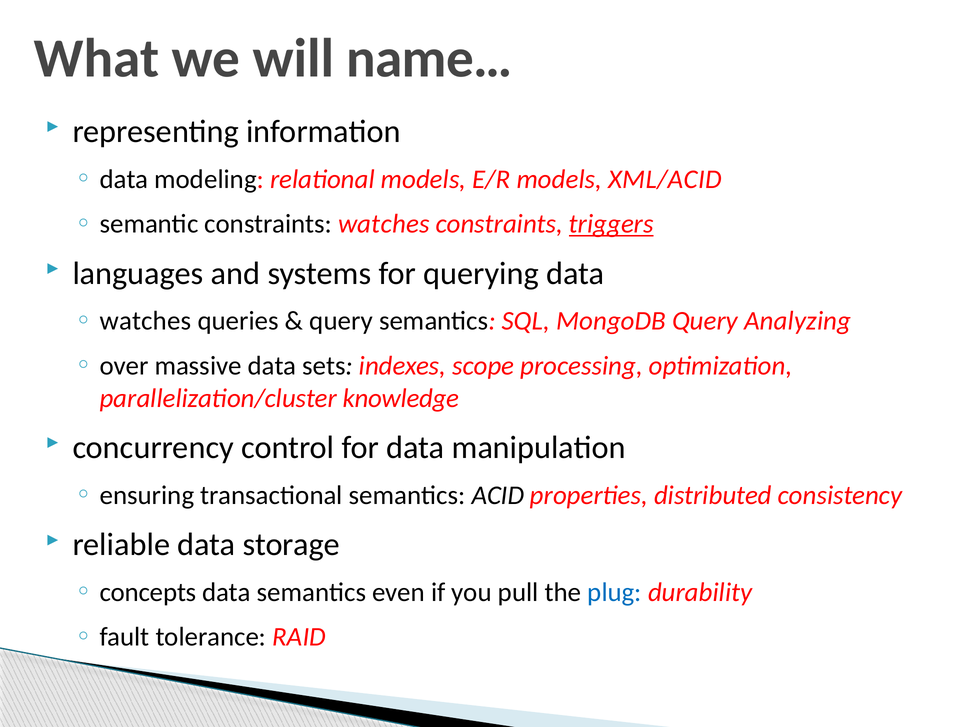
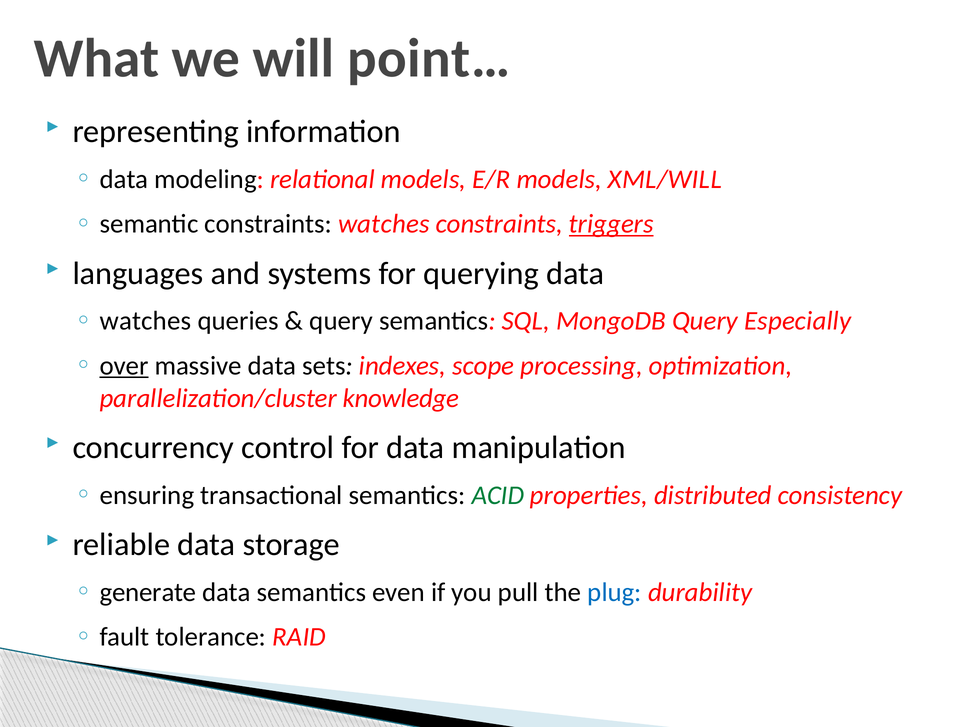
name…: name… -> point…
XML/ACID: XML/ACID -> XML/WILL
Analyzing: Analyzing -> Especially
over underline: none -> present
ACID colour: black -> green
concepts: concepts -> generate
